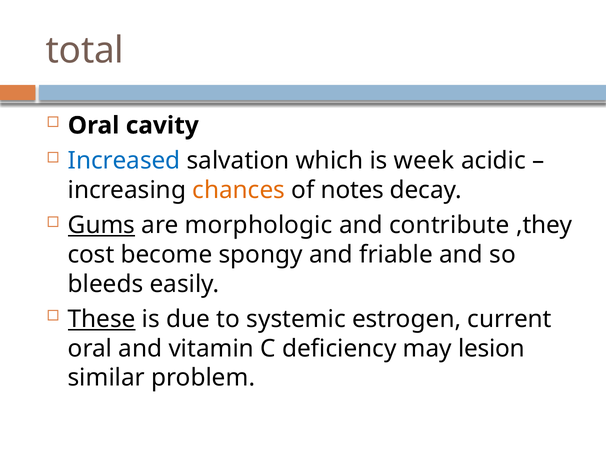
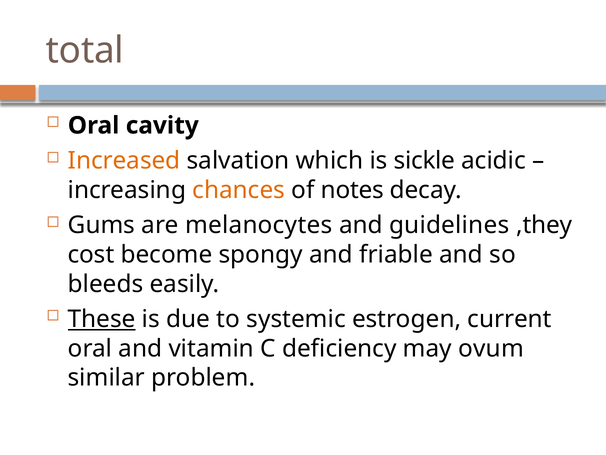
Increased colour: blue -> orange
week: week -> sickle
Gums underline: present -> none
morphologic: morphologic -> melanocytes
contribute: contribute -> guidelines
lesion: lesion -> ovum
